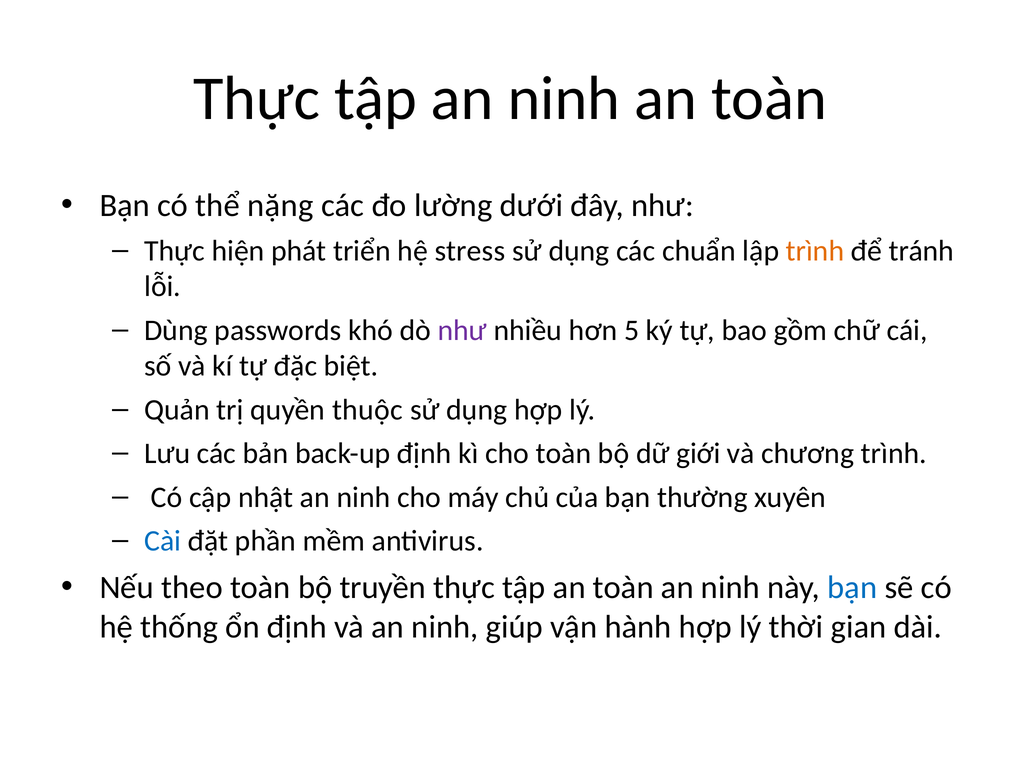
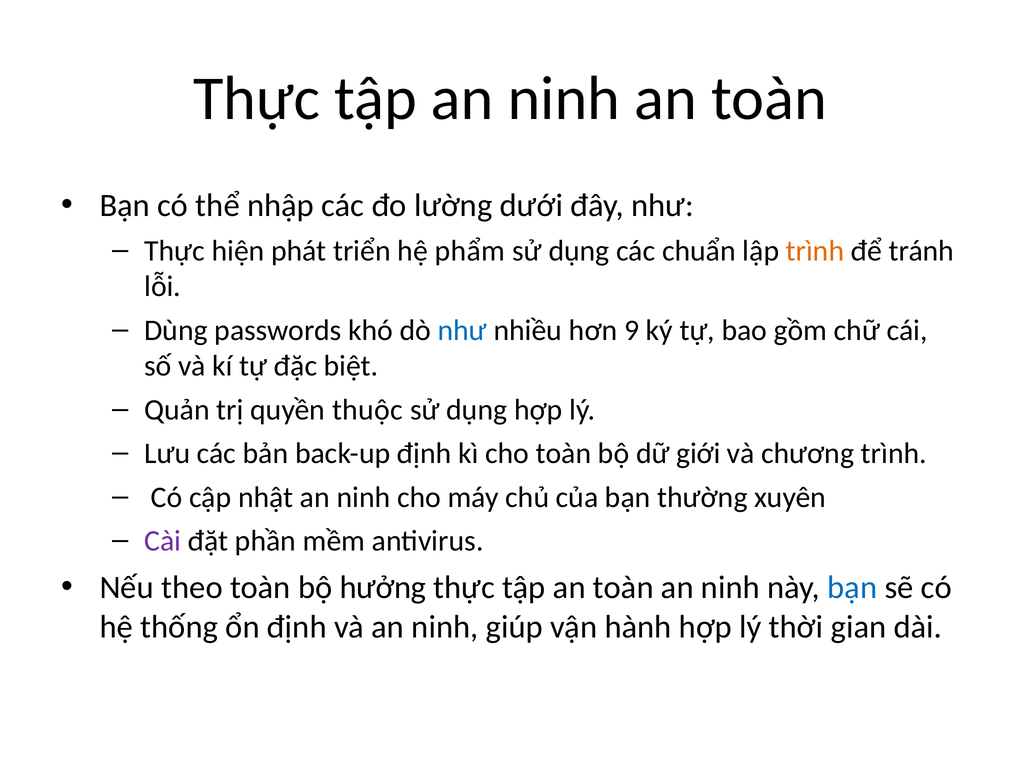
nặng: nặng -> nhập
stress: stress -> phẩm
như at (462, 330) colour: purple -> blue
5: 5 -> 9
Cài colour: blue -> purple
truyền: truyền -> hưởng
